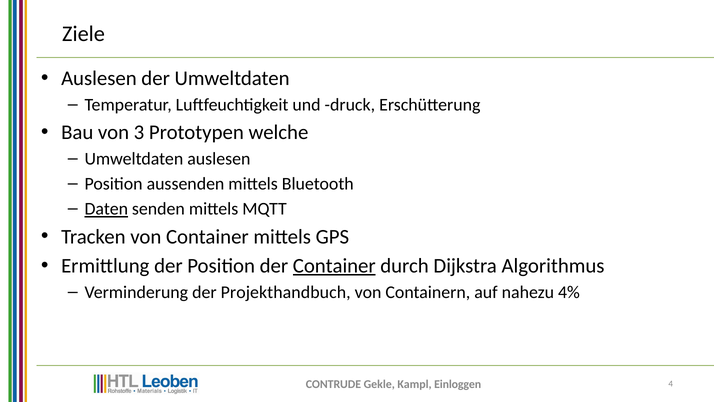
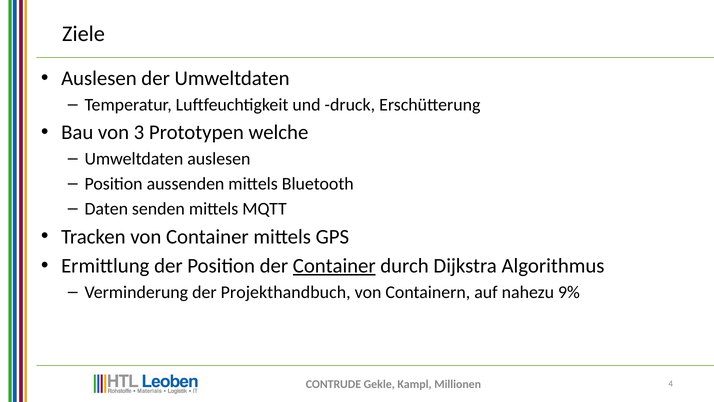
Daten underline: present -> none
4%: 4% -> 9%
Einloggen: Einloggen -> Millionen
